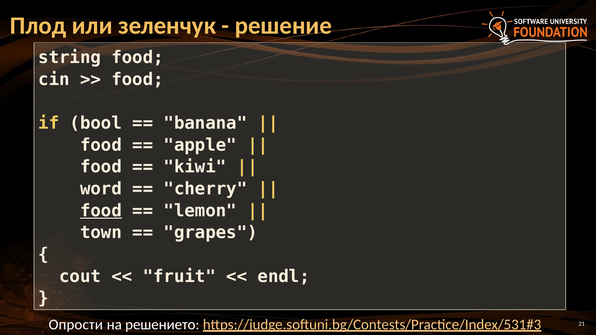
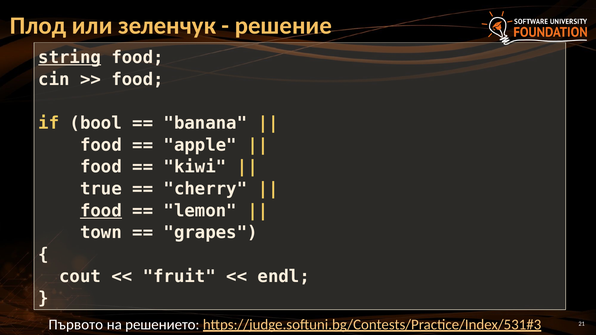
string underline: none -> present
word: word -> true
Опрости: Опрости -> Първото
